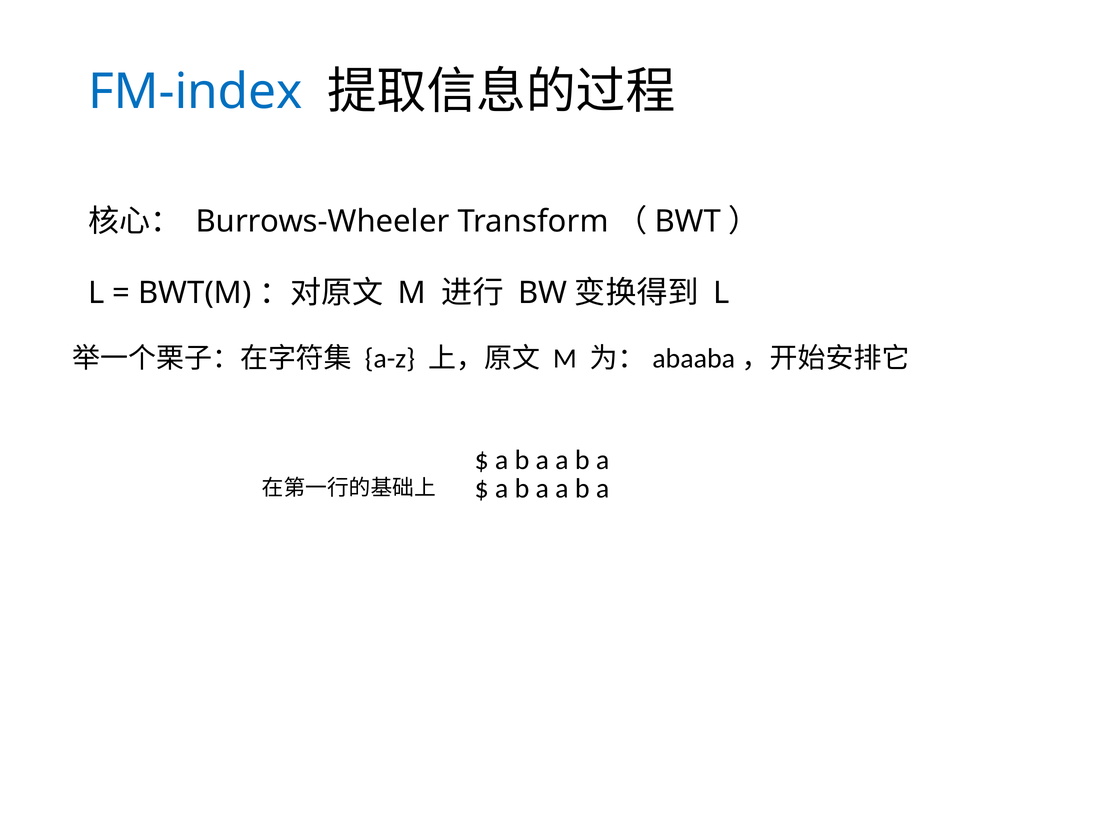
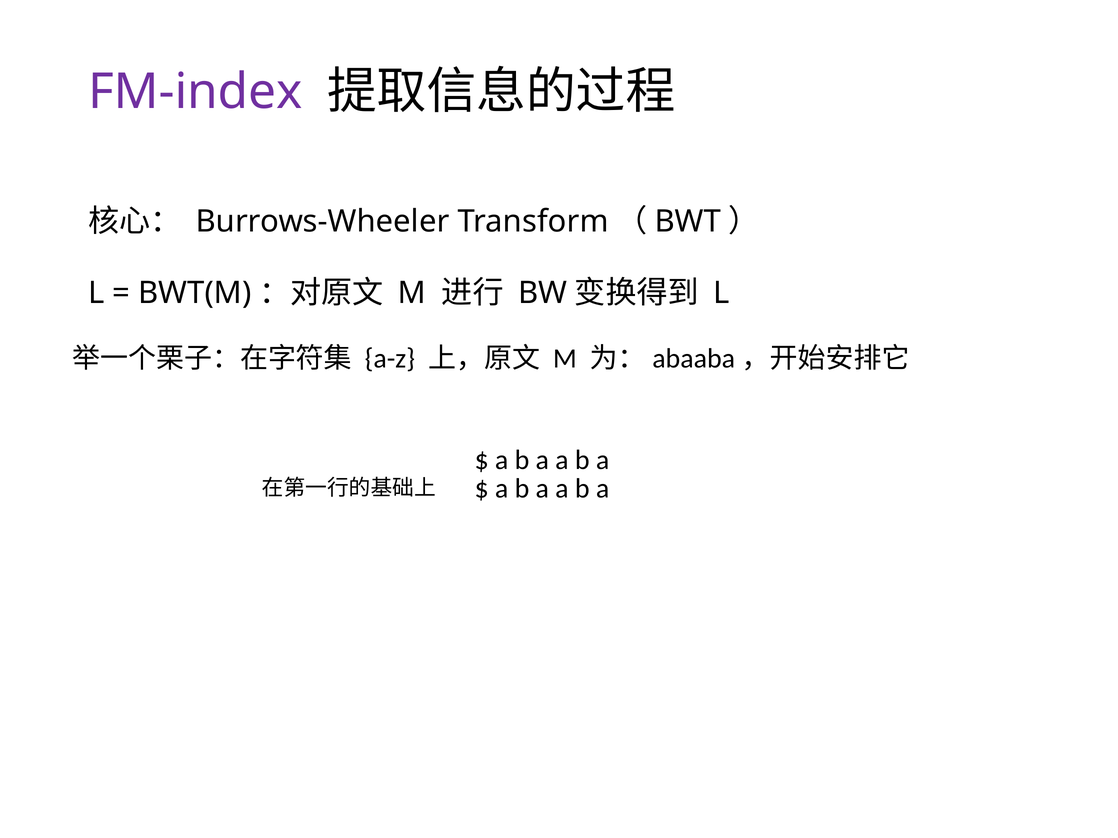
FM-index colour: blue -> purple
